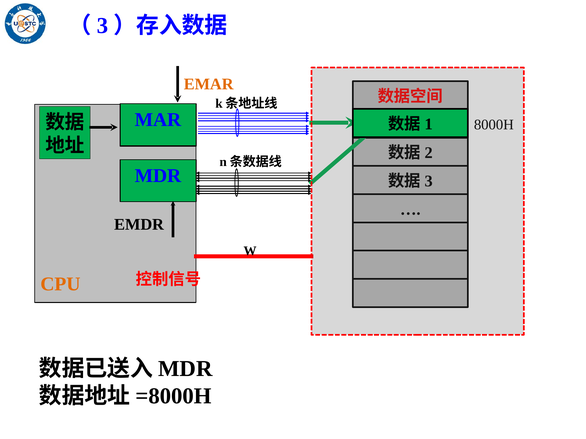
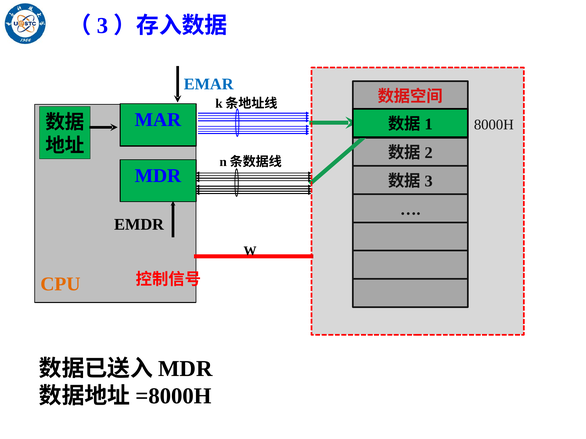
EMAR colour: orange -> blue
